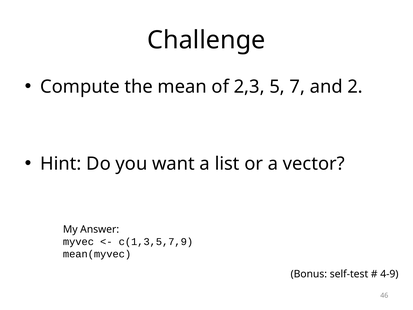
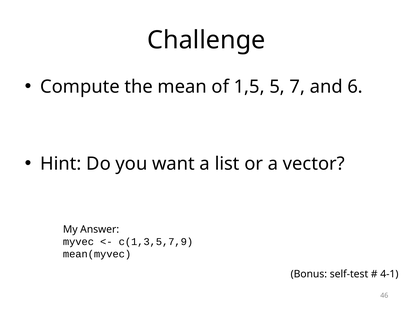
2,3: 2,3 -> 1,5
2: 2 -> 6
4-9: 4-9 -> 4-1
